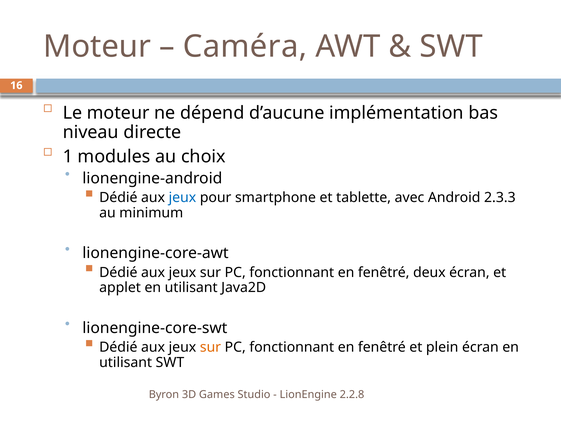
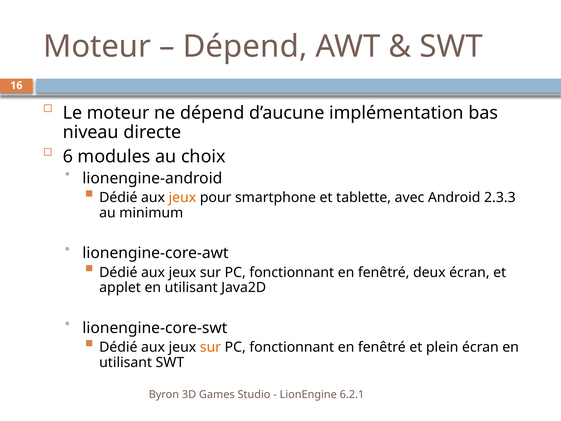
Caméra at (245, 47): Caméra -> Dépend
1: 1 -> 6
jeux at (182, 197) colour: blue -> orange
2.2.8: 2.2.8 -> 6.2.1
